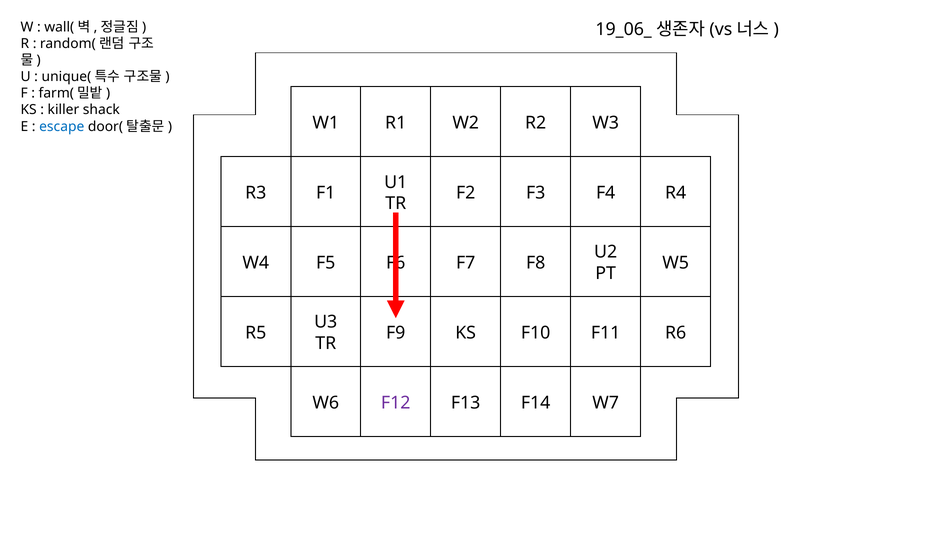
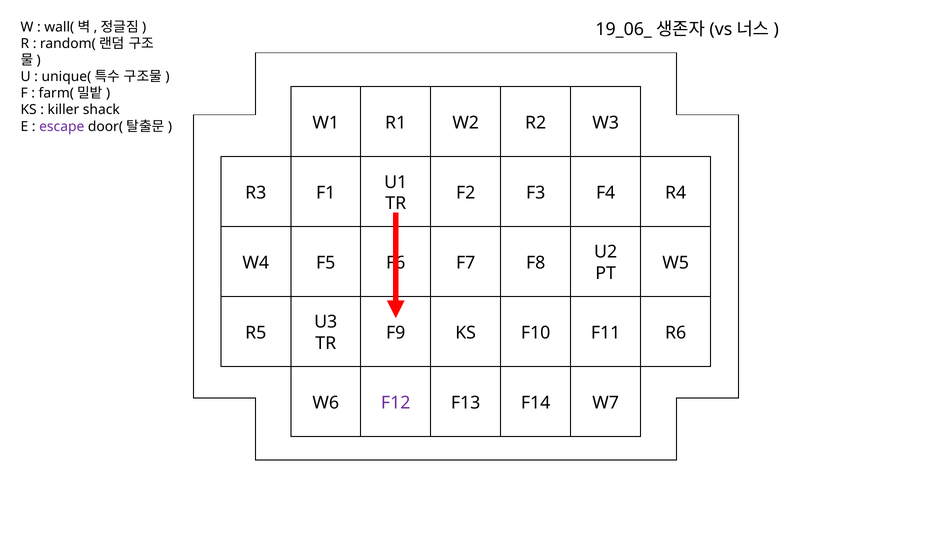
escape colour: blue -> purple
